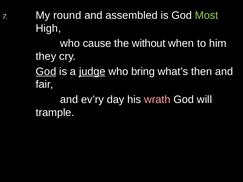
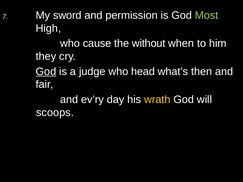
round: round -> sword
assembled: assembled -> permission
judge underline: present -> none
bring: bring -> head
wrath colour: pink -> yellow
trample: trample -> scoops
